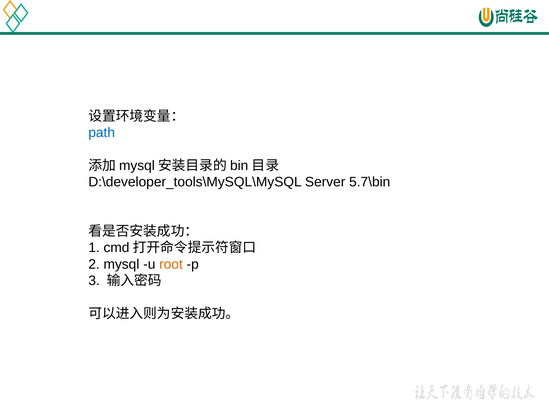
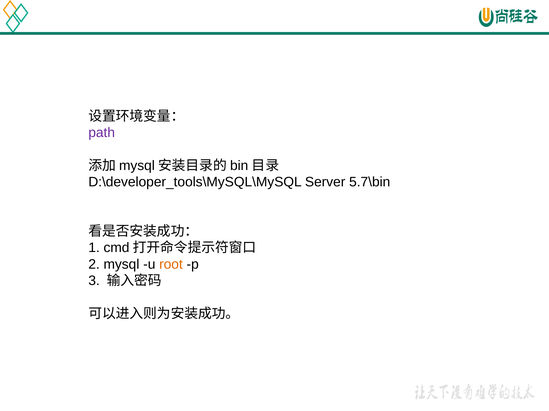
path colour: blue -> purple
